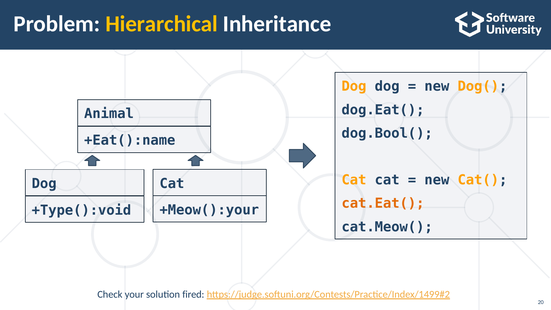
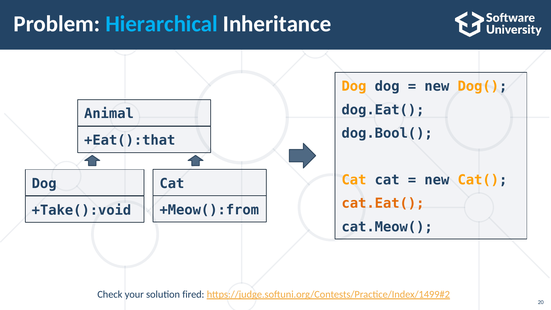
Hierarchical colour: yellow -> light blue
+Eat():name: +Eat():name -> +Eat():that
+Meow():your: +Meow():your -> +Meow():from
+Type():void: +Type():void -> +Take():void
